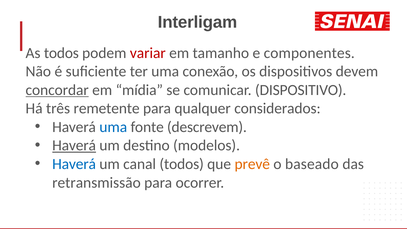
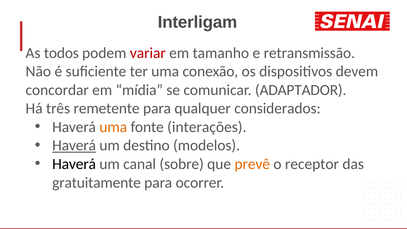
componentes: componentes -> retransmissão
concordar underline: present -> none
DISPOSITIVO: DISPOSITIVO -> ADAPTADOR
uma at (113, 127) colour: blue -> orange
descrevem: descrevem -> interações
Haverá at (74, 164) colour: blue -> black
canal todos: todos -> sobre
baseado: baseado -> receptor
retransmissão: retransmissão -> gratuitamente
